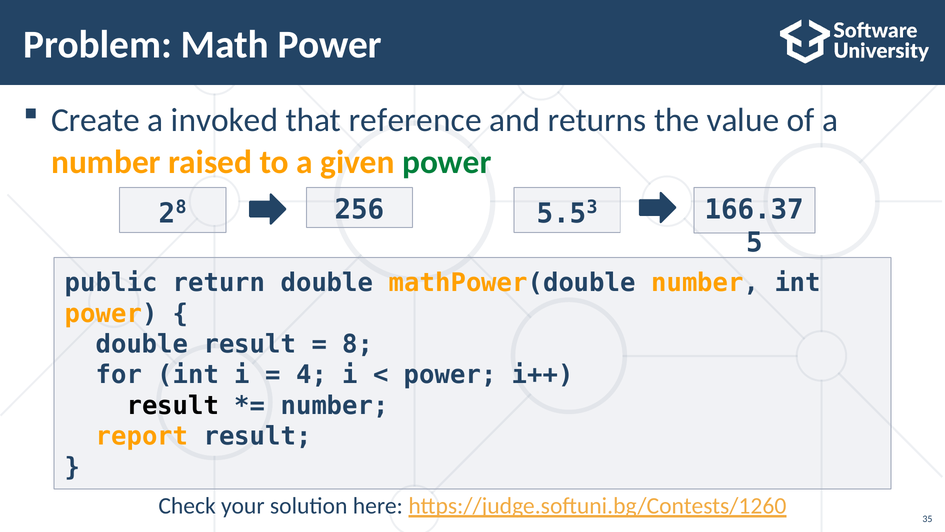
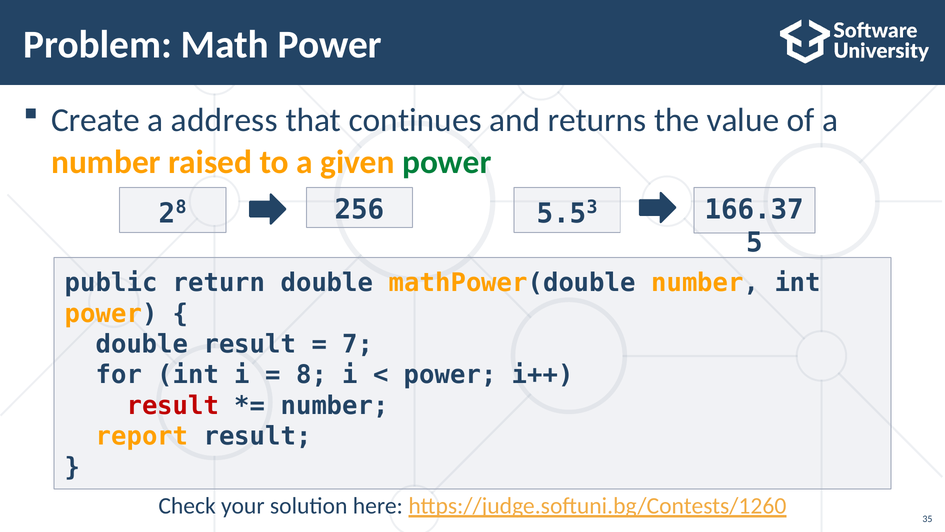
invoked: invoked -> address
reference: reference -> continues
8 at (358, 344): 8 -> 7
4 at (312, 375): 4 -> 8
result at (173, 405) colour: black -> red
